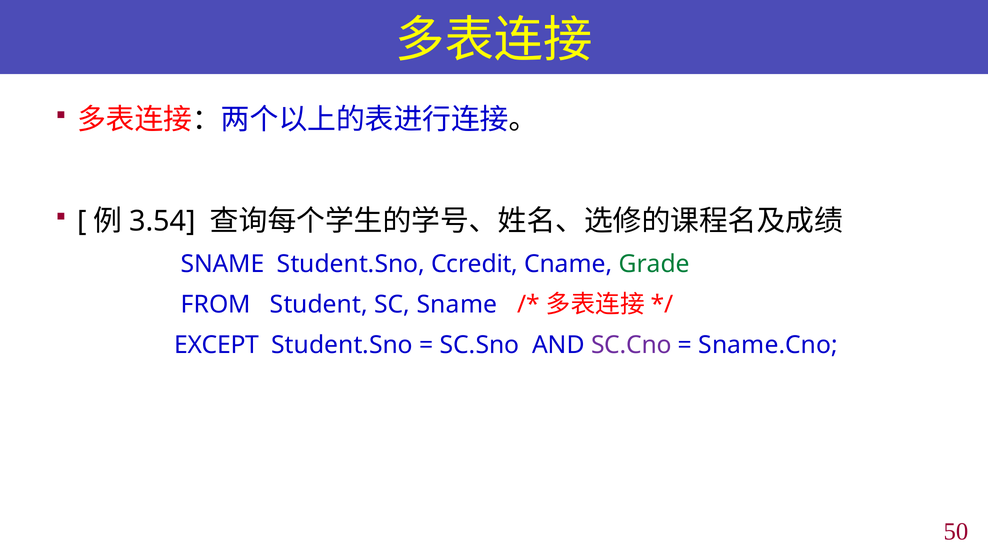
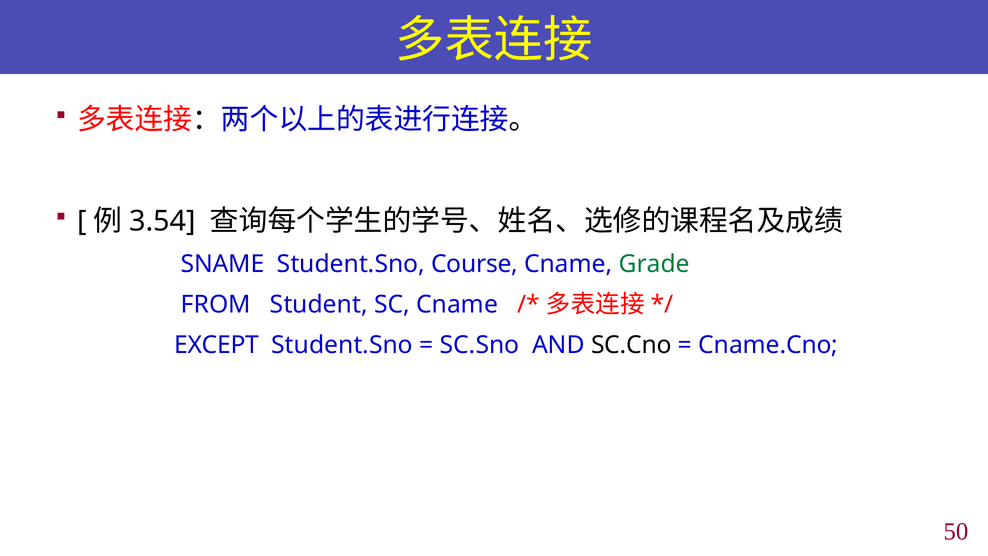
Ccredit: Ccredit -> Course
SC Sname: Sname -> Cname
SC.Cno colour: purple -> black
Sname.Cno: Sname.Cno -> Cname.Cno
